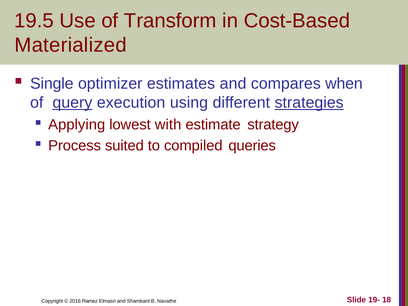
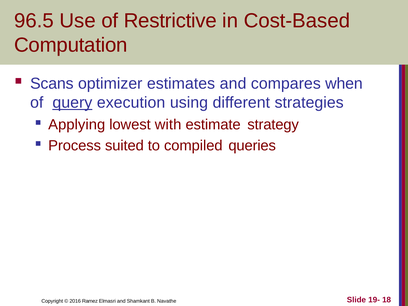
19.5: 19.5 -> 96.5
Transform: Transform -> Restrictive
Materialized: Materialized -> Computation
Single: Single -> Scans
strategies underline: present -> none
